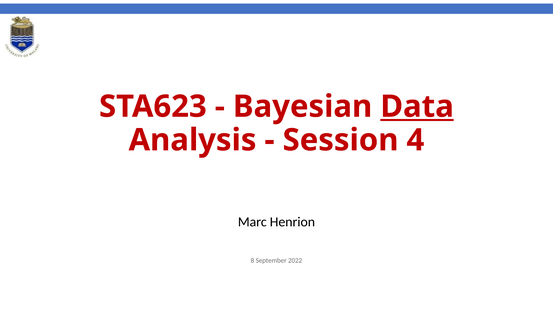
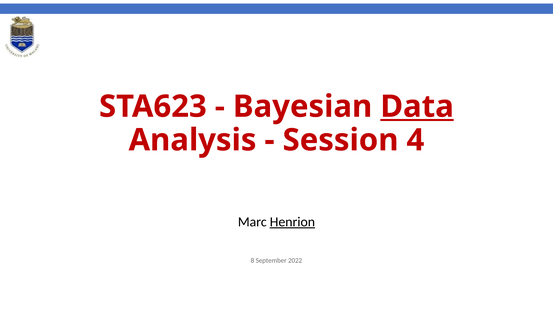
Henrion underline: none -> present
